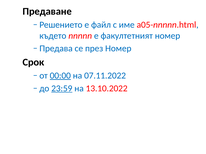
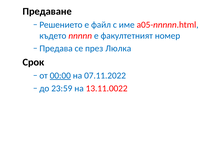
през Номер: Номер -> Люлка
23:59 underline: present -> none
13.10.2022: 13.10.2022 -> 13.11.0022
